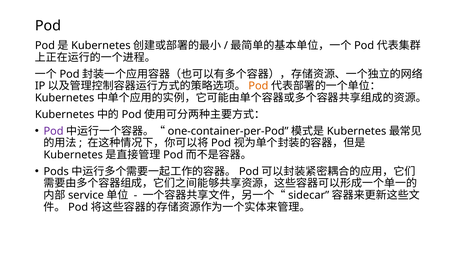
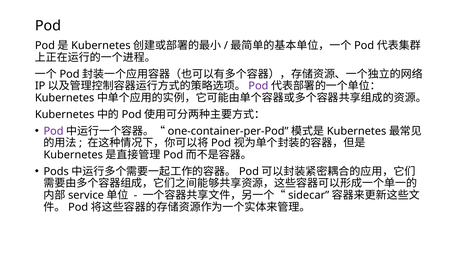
Pod at (258, 86) colour: orange -> purple
